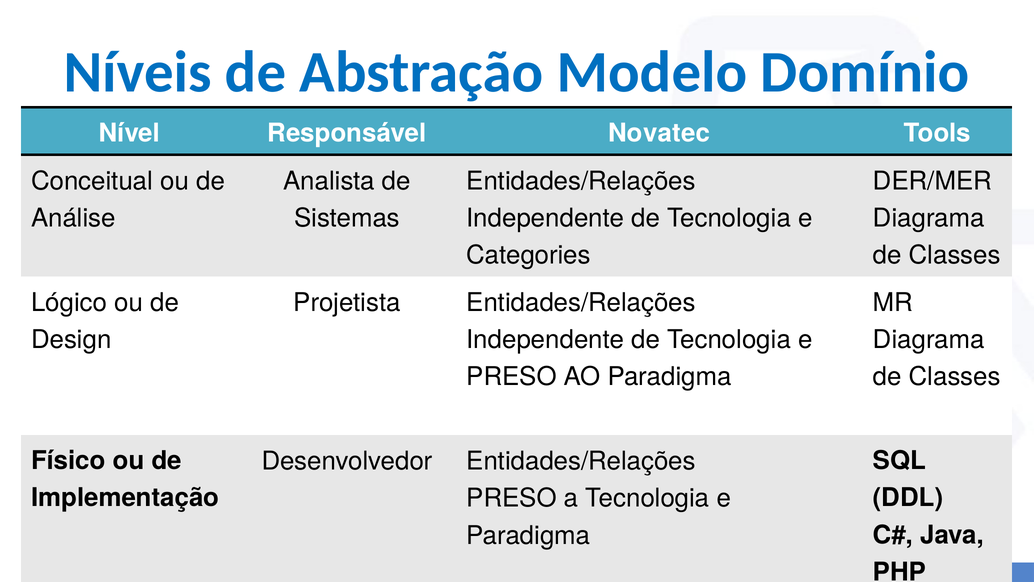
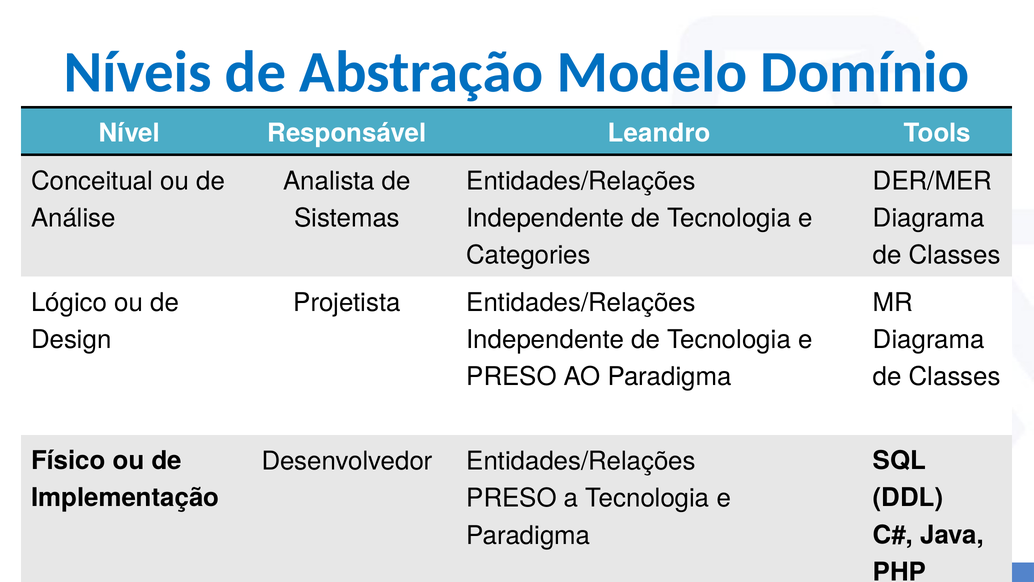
Novatec: Novatec -> Leandro
